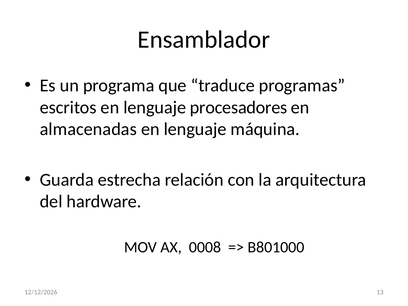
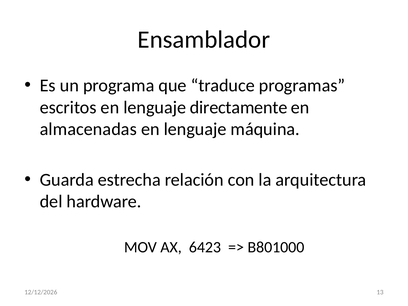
procesadores: procesadores -> directamente
0008: 0008 -> 6423
